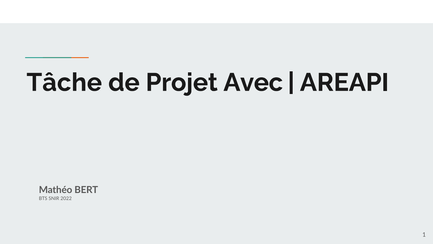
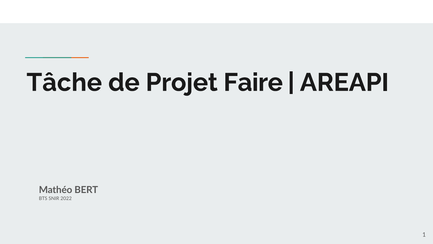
Avec: Avec -> Faire
